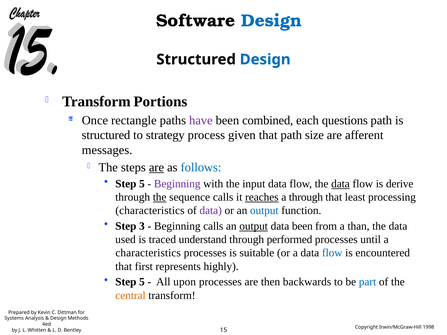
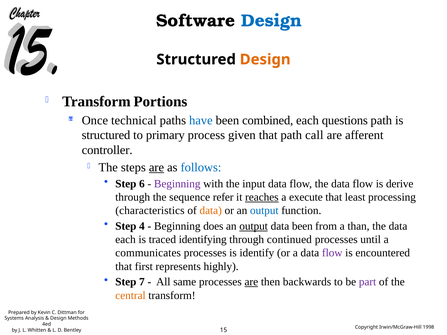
Design at (265, 60) colour: blue -> orange
rectangle: rectangle -> technical
have colour: purple -> blue
strategy: strategy -> primary
size: size -> call
messages: messages -> controller
5 at (142, 184): 5 -> 6
data at (340, 184) underline: present -> none
the at (160, 197) underline: present -> none
sequence calls: calls -> refer
a through: through -> execute
data at (211, 211) colour: purple -> orange
3: 3 -> 4
Beginning calls: calls -> does
used at (126, 240): used -> each
understand: understand -> identifying
performed: performed -> continued
characteristics at (148, 253): characteristics -> communicates
suitable: suitable -> identify
flow at (332, 253) colour: blue -> purple
5 at (142, 282): 5 -> 7
upon: upon -> same
are at (251, 282) underline: none -> present
part colour: blue -> purple
